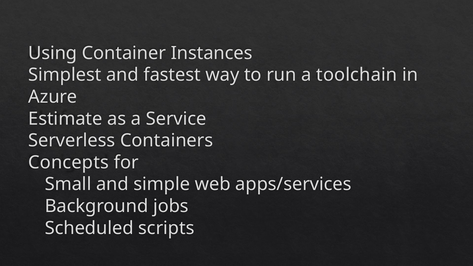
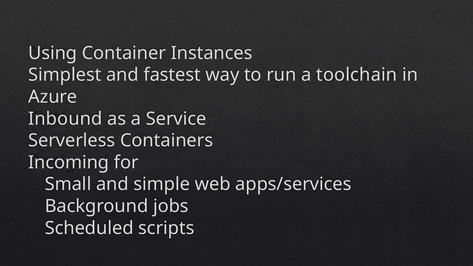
Estimate: Estimate -> Inbound
Concepts: Concepts -> Incoming
